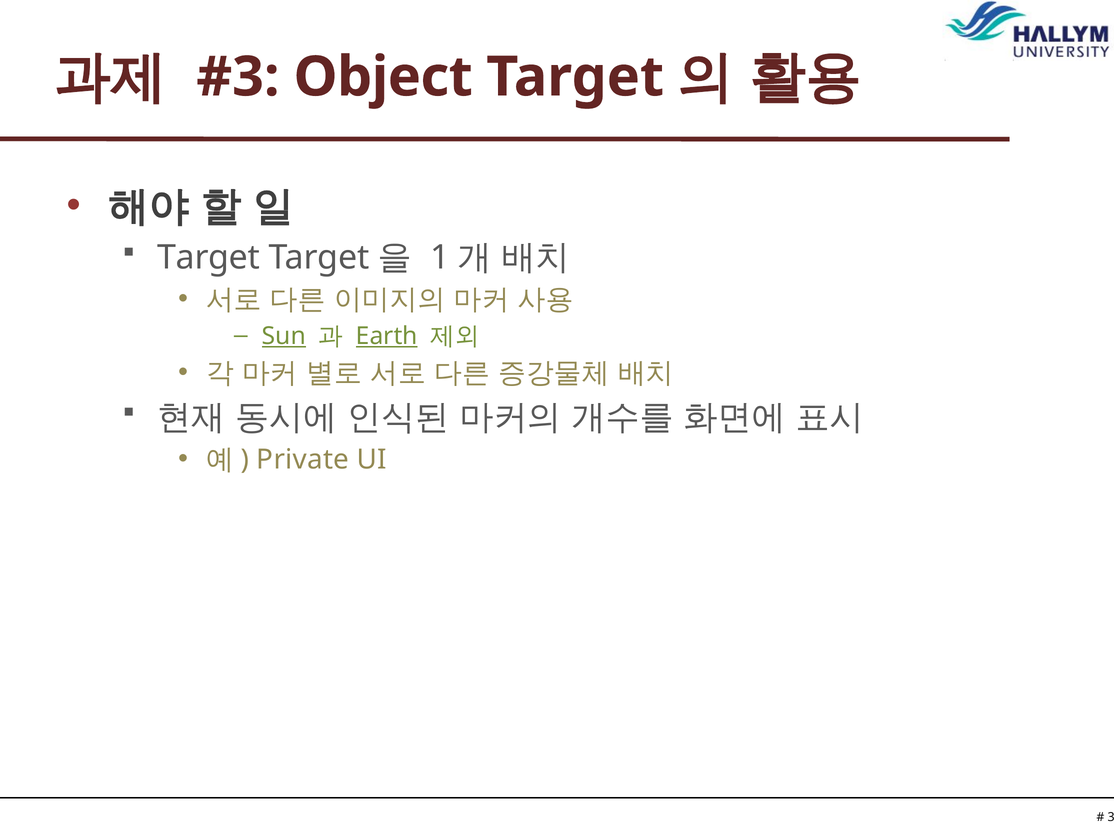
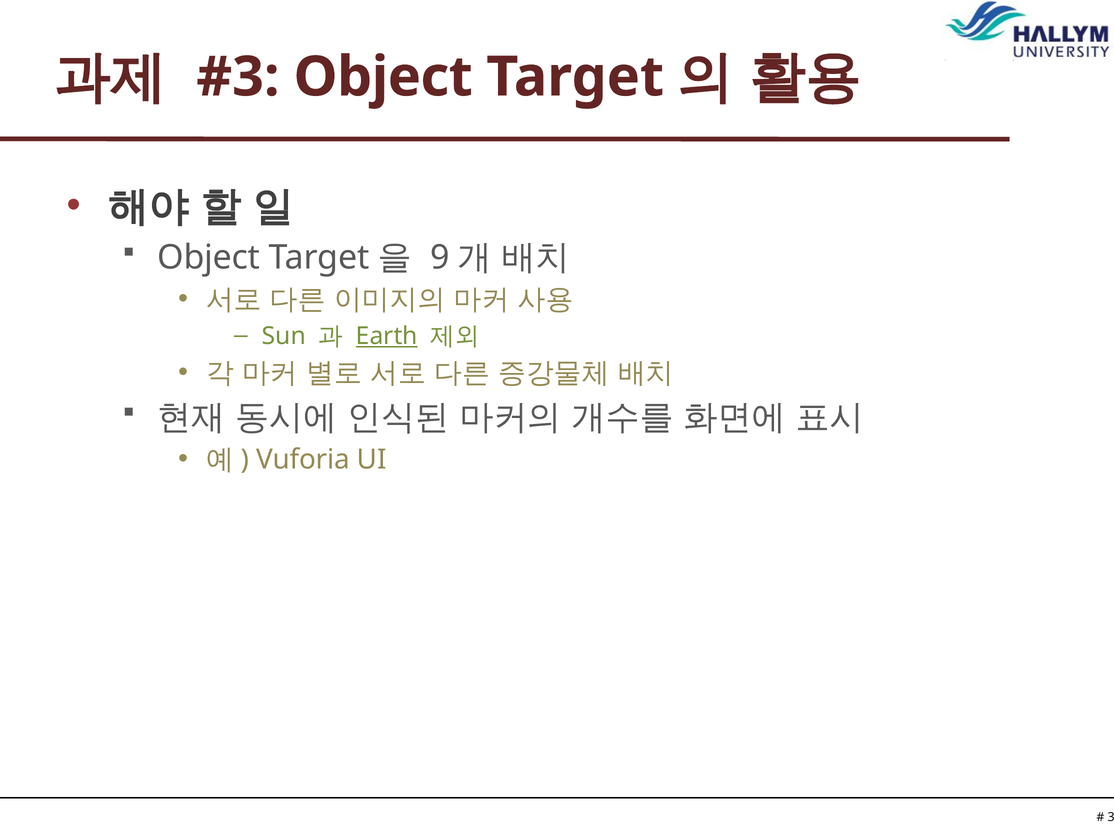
Target at (209, 258): Target -> Object
1: 1 -> 9
Sun underline: present -> none
Private: Private -> Vuforia
